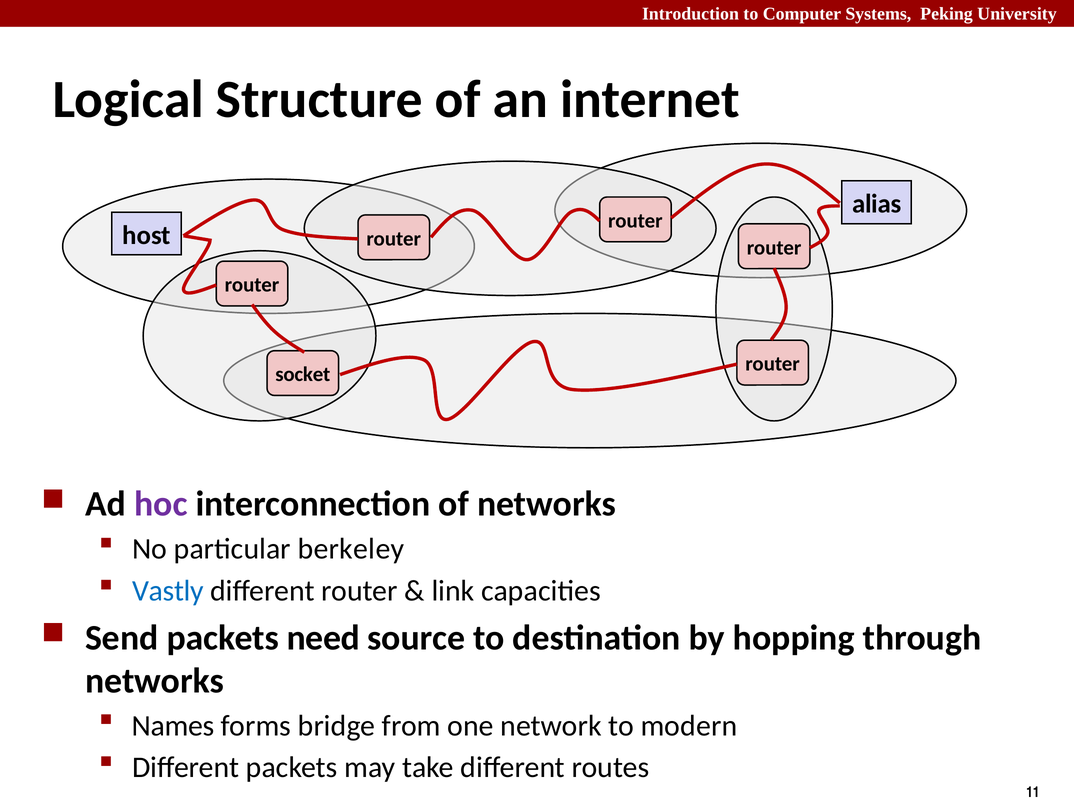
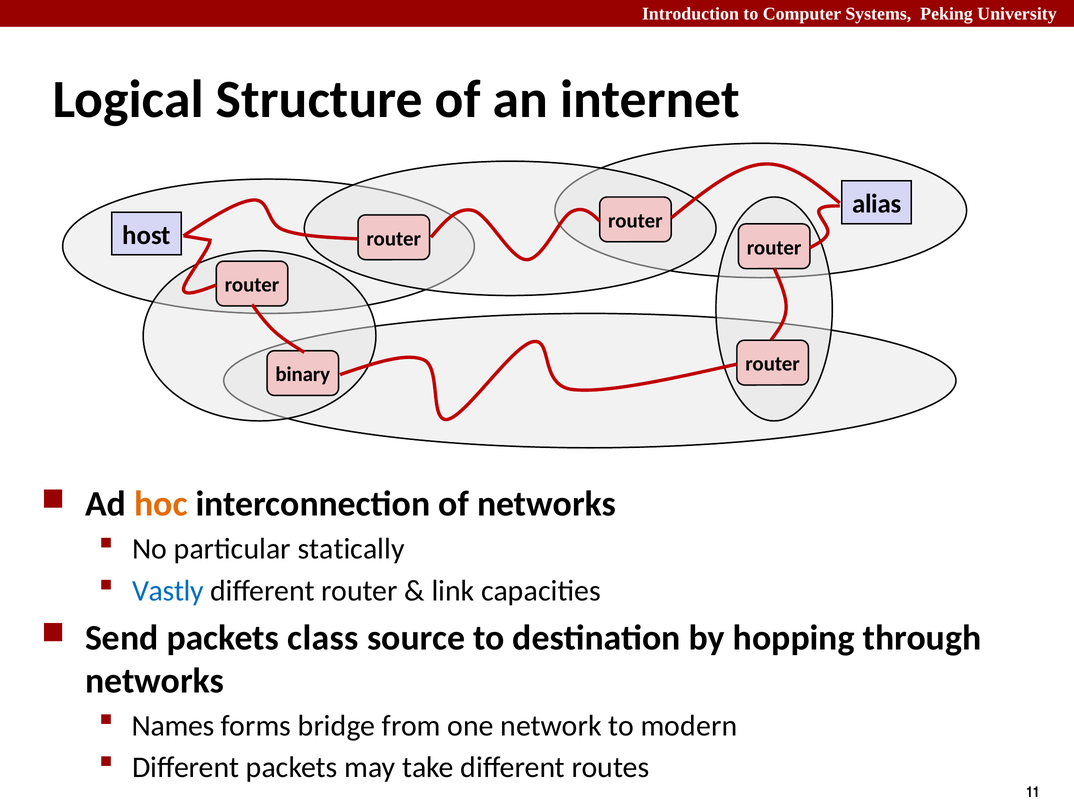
socket: socket -> binary
hoc colour: purple -> orange
berkeley: berkeley -> statically
need: need -> class
